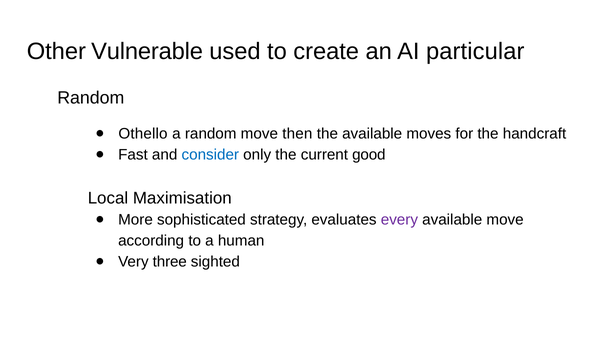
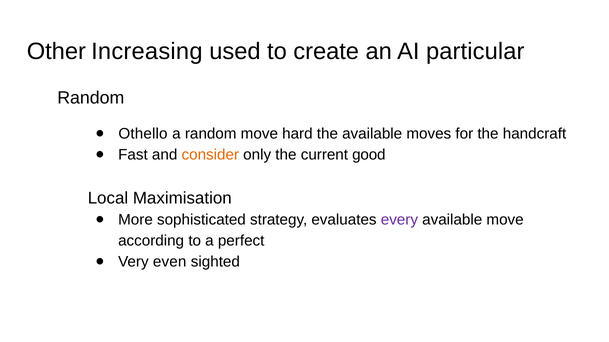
Vulnerable: Vulnerable -> Increasing
then: then -> hard
consider colour: blue -> orange
human: human -> perfect
three: three -> even
